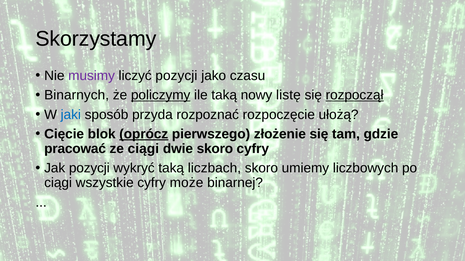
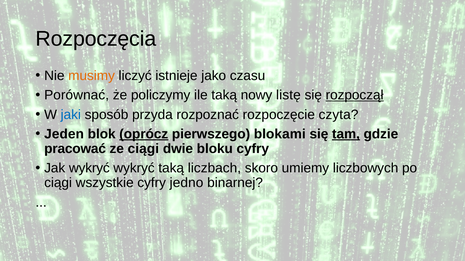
Skorzystamy: Skorzystamy -> Rozpoczęcia
musimy colour: purple -> orange
liczyć pozycji: pozycji -> istnieje
Binarnych: Binarnych -> Porównać
policzymy underline: present -> none
ułożą: ułożą -> czyta
Cięcie: Cięcie -> Jeden
złożenie: złożenie -> blokami
tam underline: none -> present
dwie skoro: skoro -> bloku
Jak pozycji: pozycji -> wykryć
może: może -> jedno
